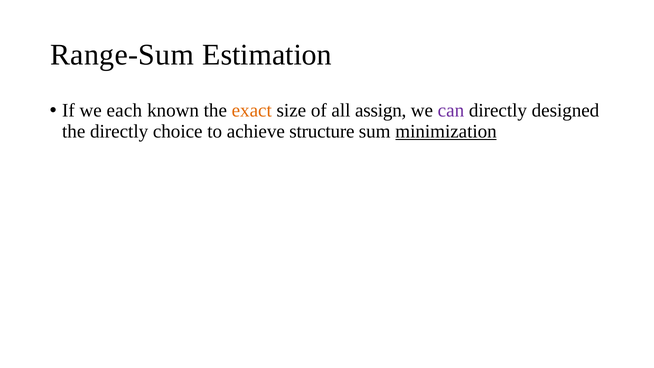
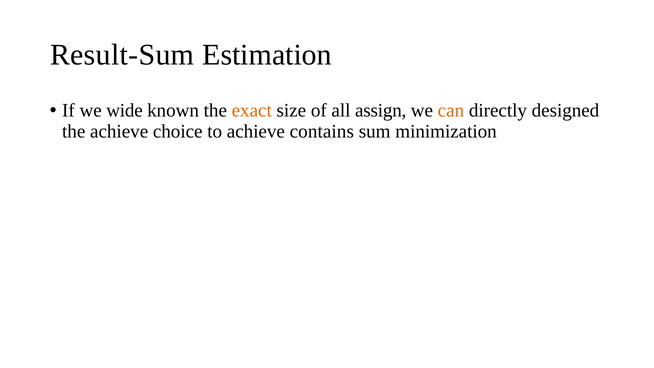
Range-Sum: Range-Sum -> Result-Sum
each: each -> wide
can colour: purple -> orange
the directly: directly -> achieve
structure: structure -> contains
minimization underline: present -> none
